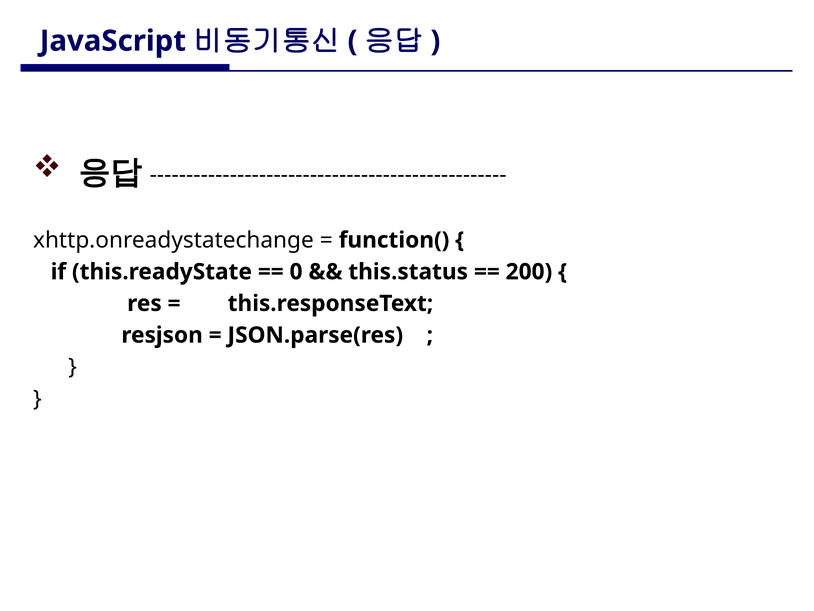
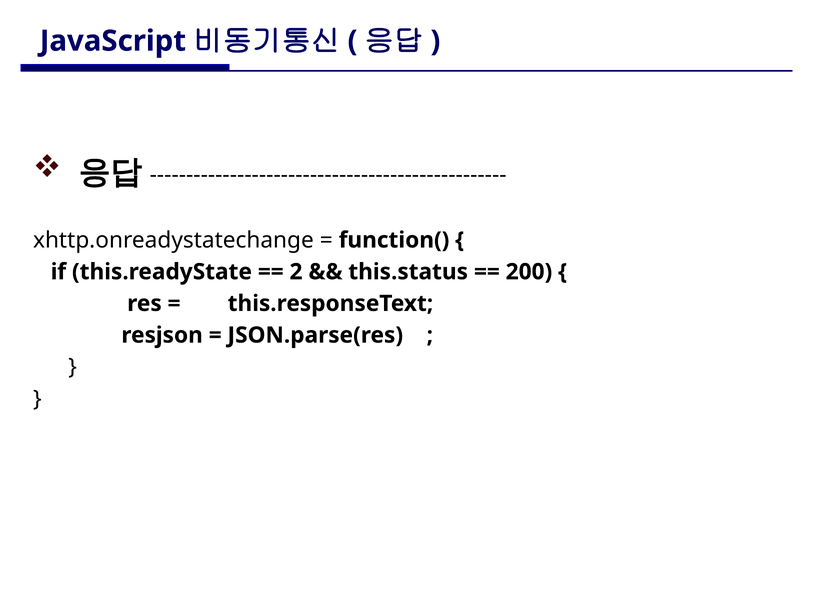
0: 0 -> 2
